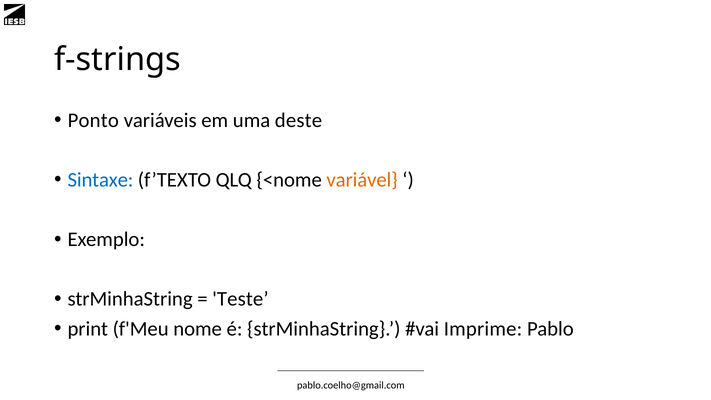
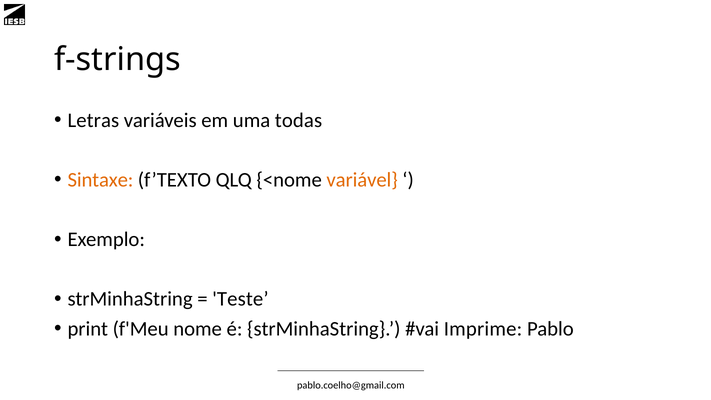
Ponto: Ponto -> Letras
deste: deste -> todas
Sintaxe colour: blue -> orange
